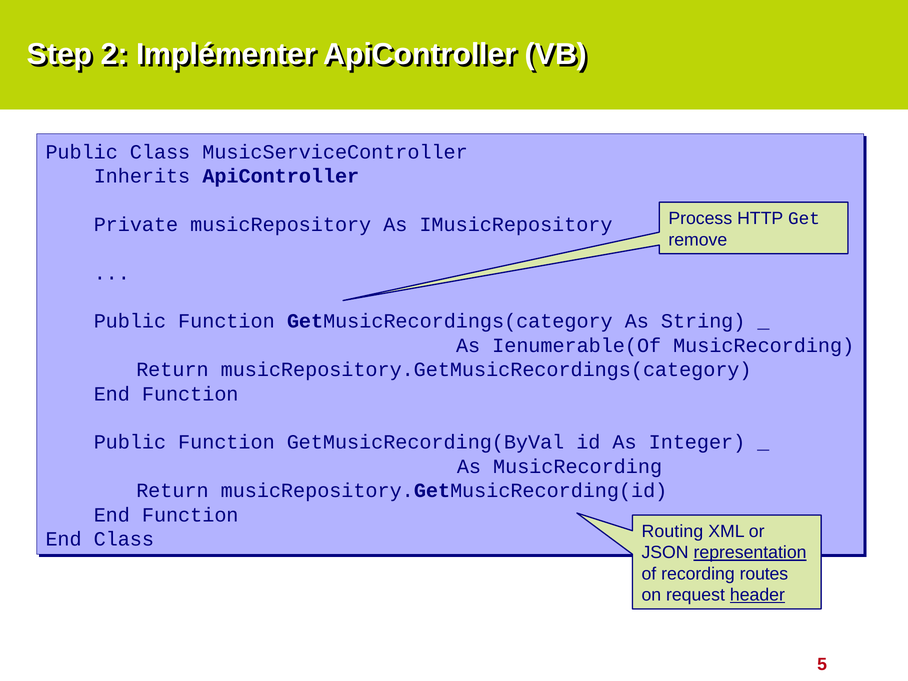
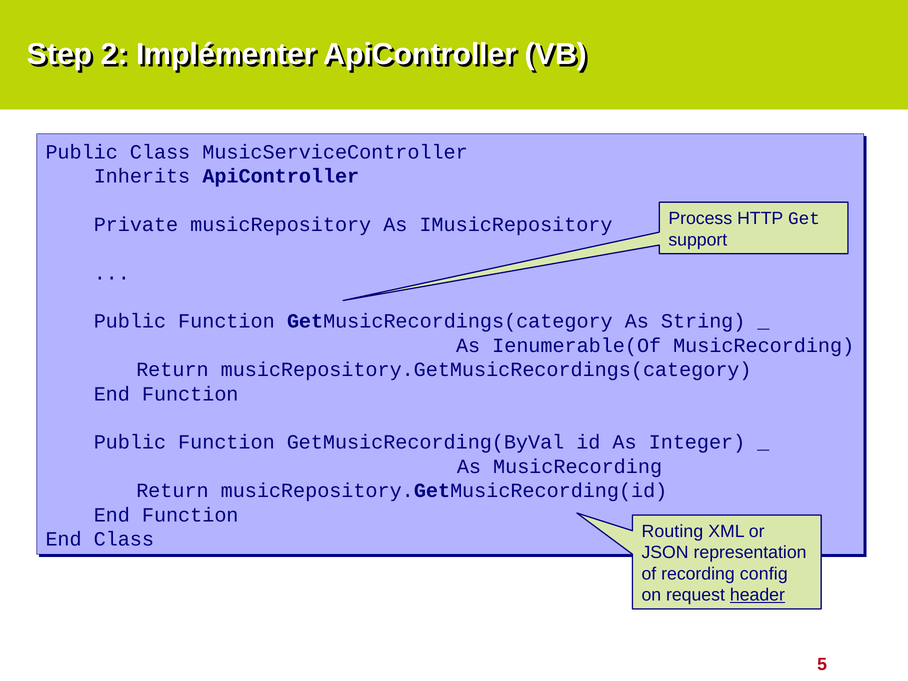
remove: remove -> support
representation underline: present -> none
routes: routes -> config
